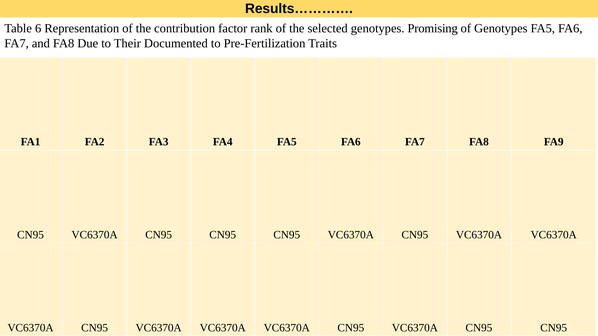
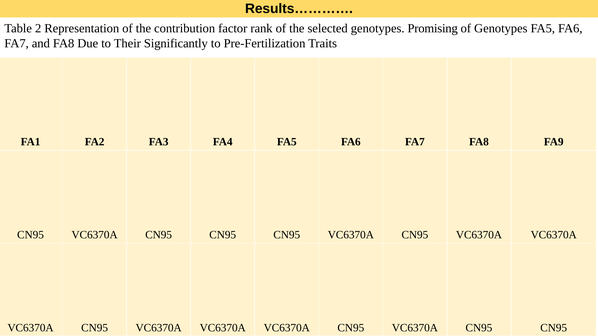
6: 6 -> 2
Documented: Documented -> Significantly
